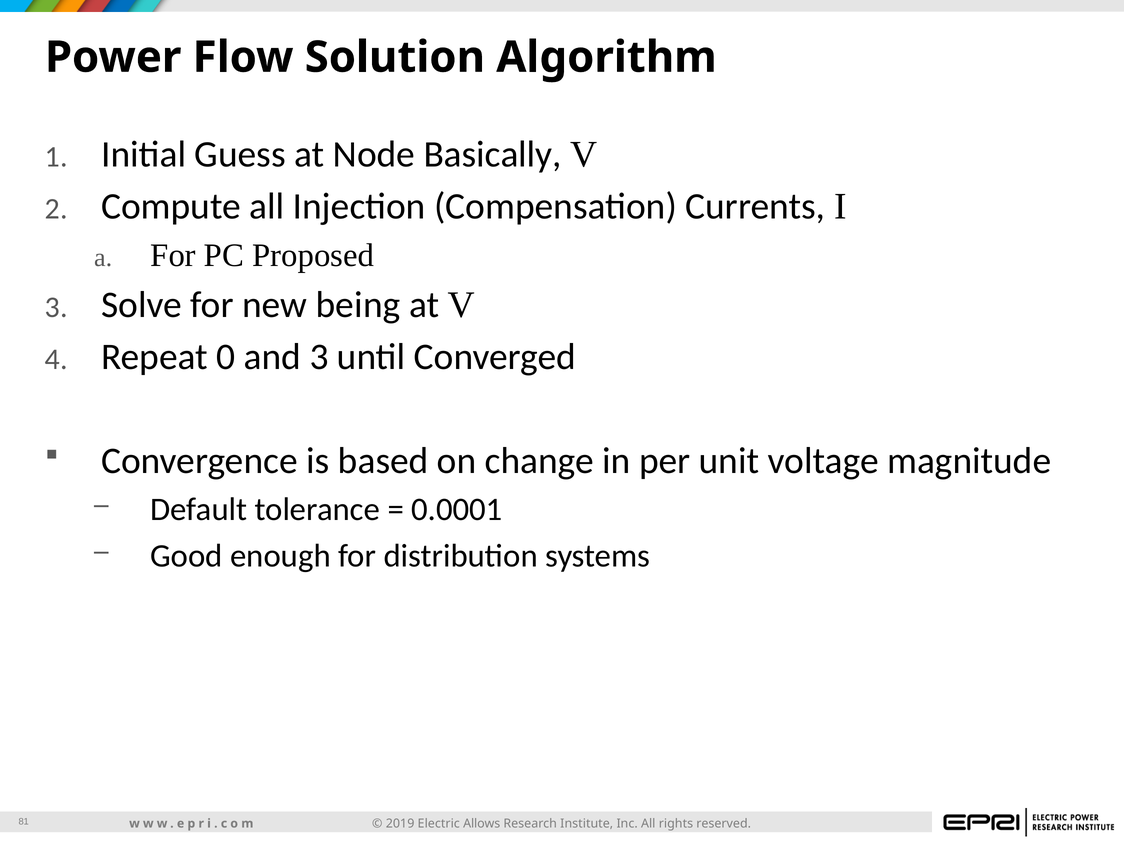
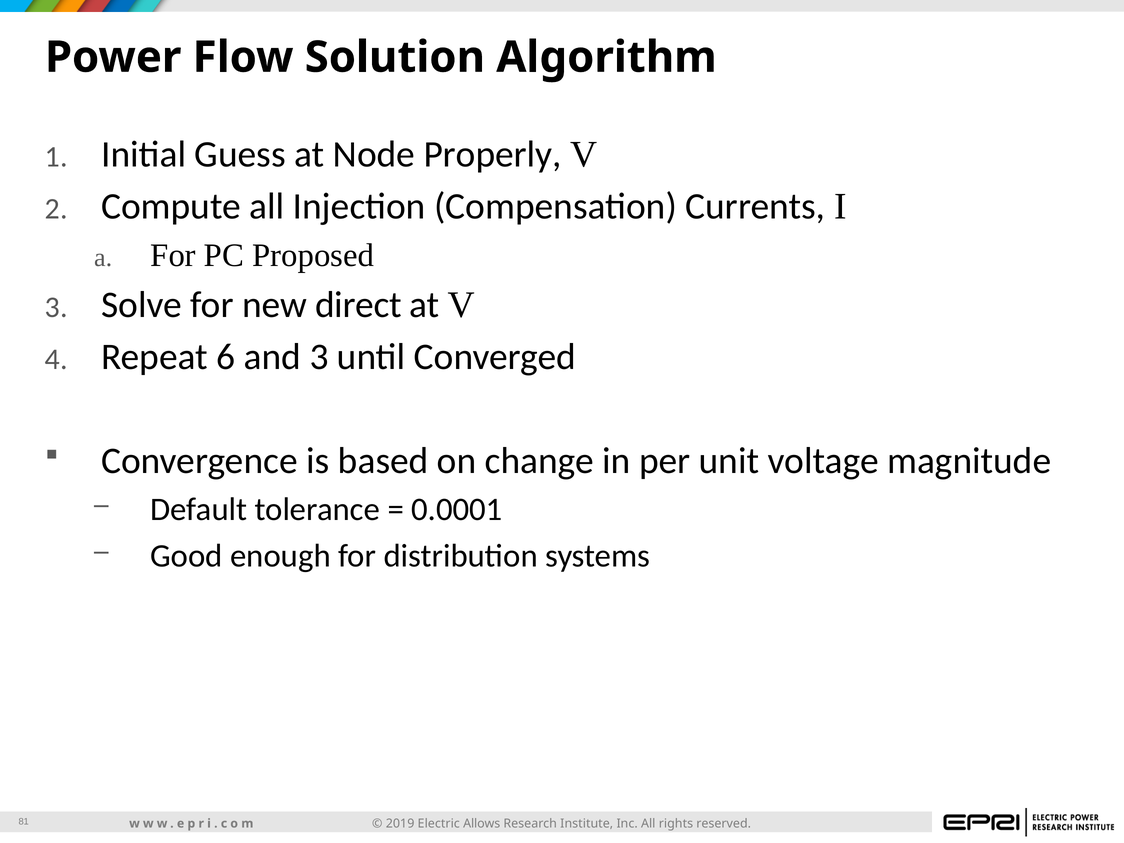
Basically: Basically -> Properly
being: being -> direct
0: 0 -> 6
